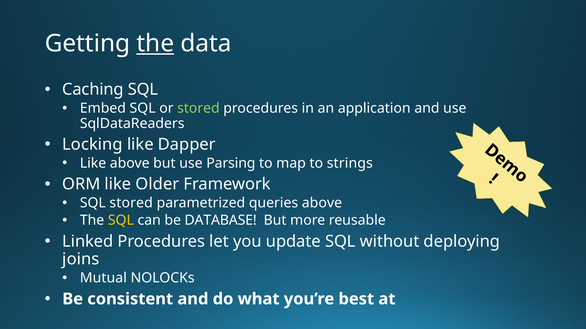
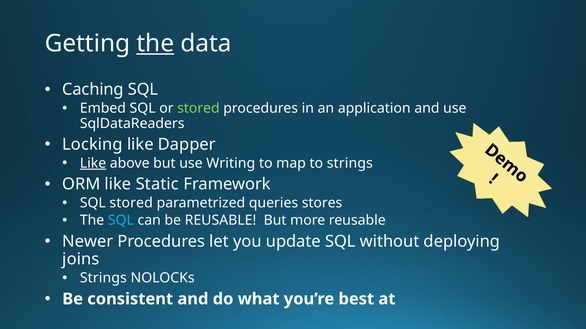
Like at (93, 163) underline: none -> present
Parsing: Parsing -> Writing
Older: Older -> Static
queries above: above -> stores
SQL at (121, 221) colour: yellow -> light blue
be DATABASE: DATABASE -> REUSABLE
Linked: Linked -> Newer
Mutual at (103, 278): Mutual -> Strings
